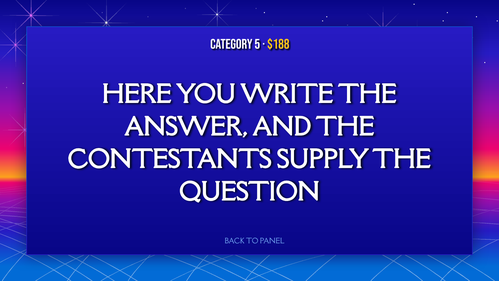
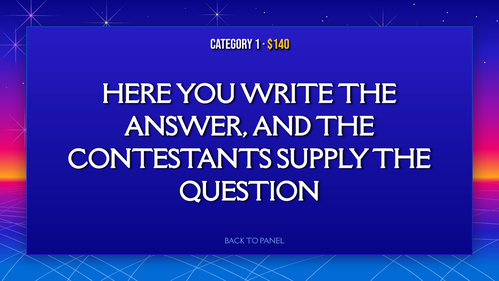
5: 5 -> 1
$188: $188 -> $140
